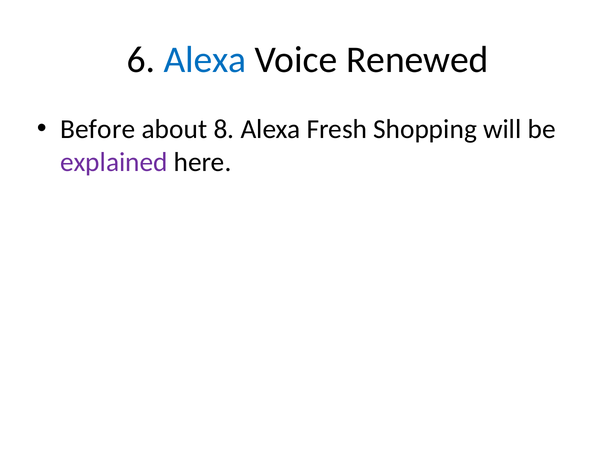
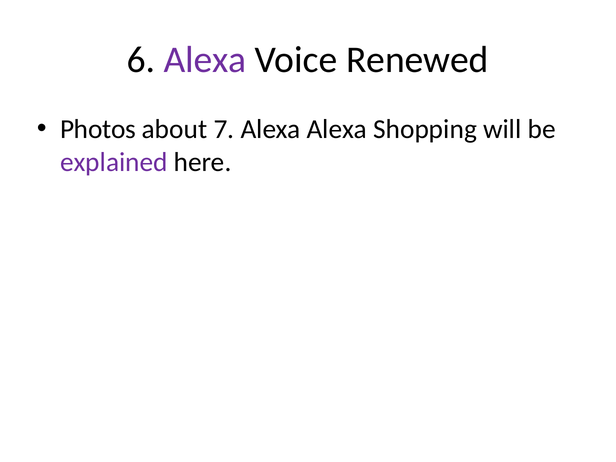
Alexa at (205, 60) colour: blue -> purple
Before: Before -> Photos
8: 8 -> 7
Alexa Fresh: Fresh -> Alexa
